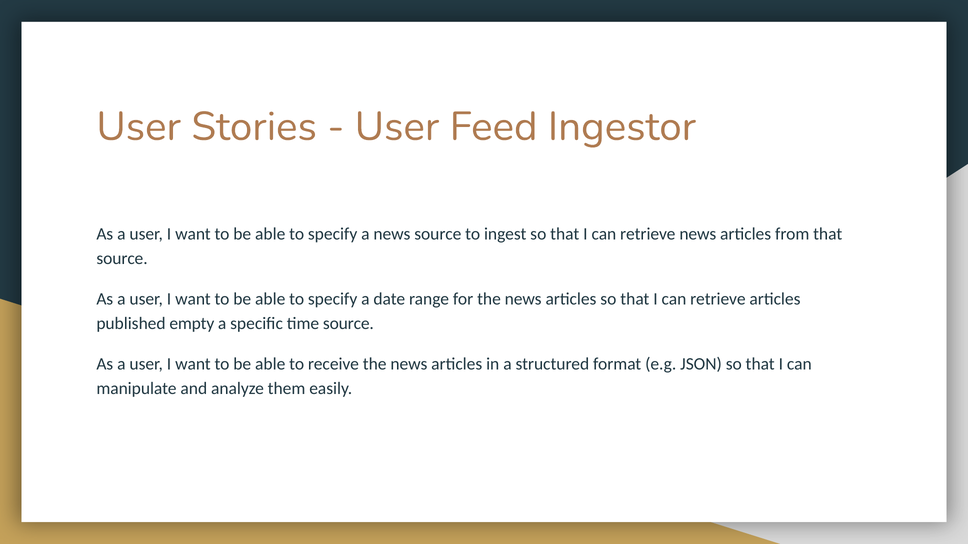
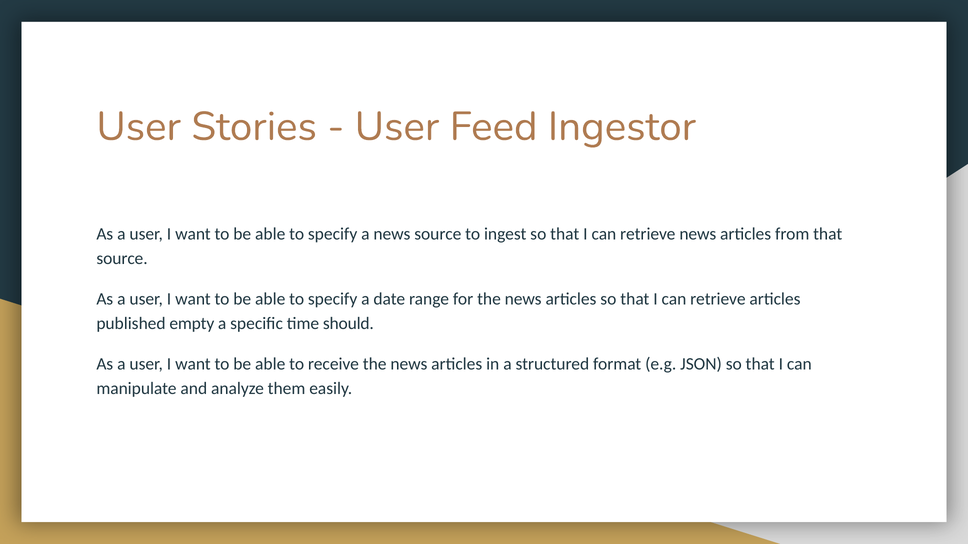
time source: source -> should
